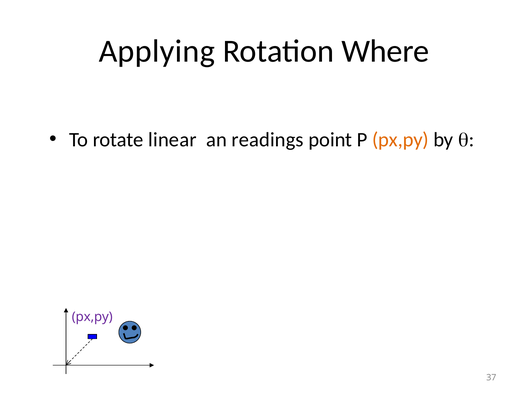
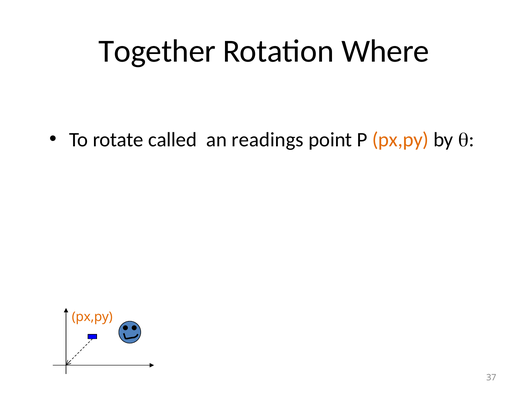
Applying: Applying -> Together
linear: linear -> called
px,py at (92, 317) colour: purple -> orange
